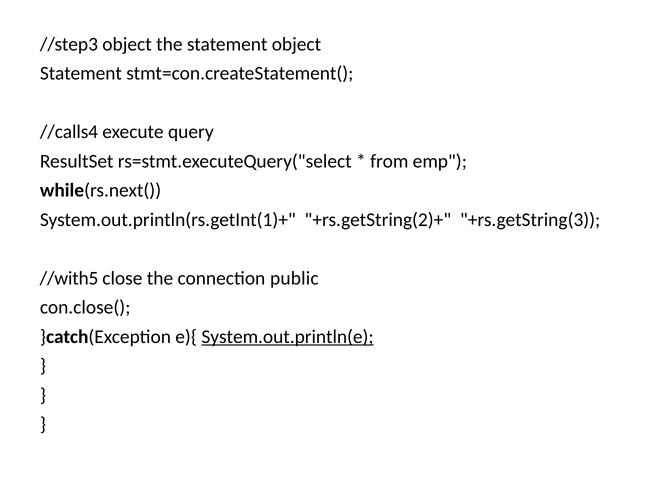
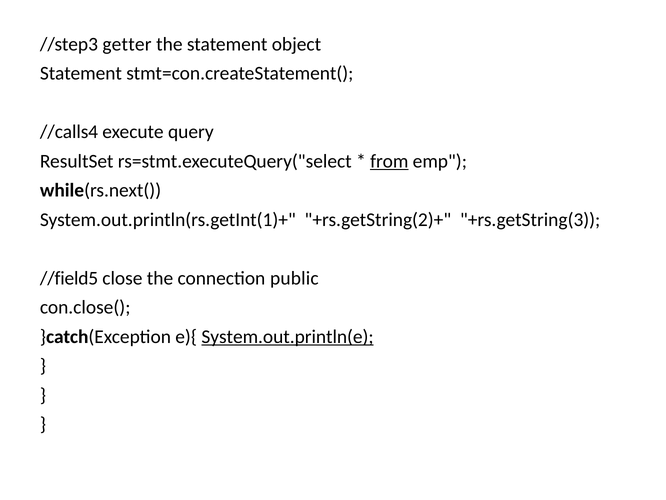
//step3 object: object -> getter
from underline: none -> present
//with5: //with5 -> //field5
